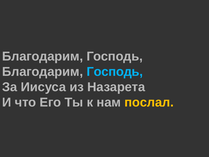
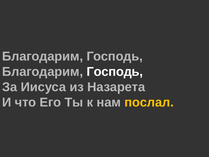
Господь at (115, 72) colour: light blue -> white
